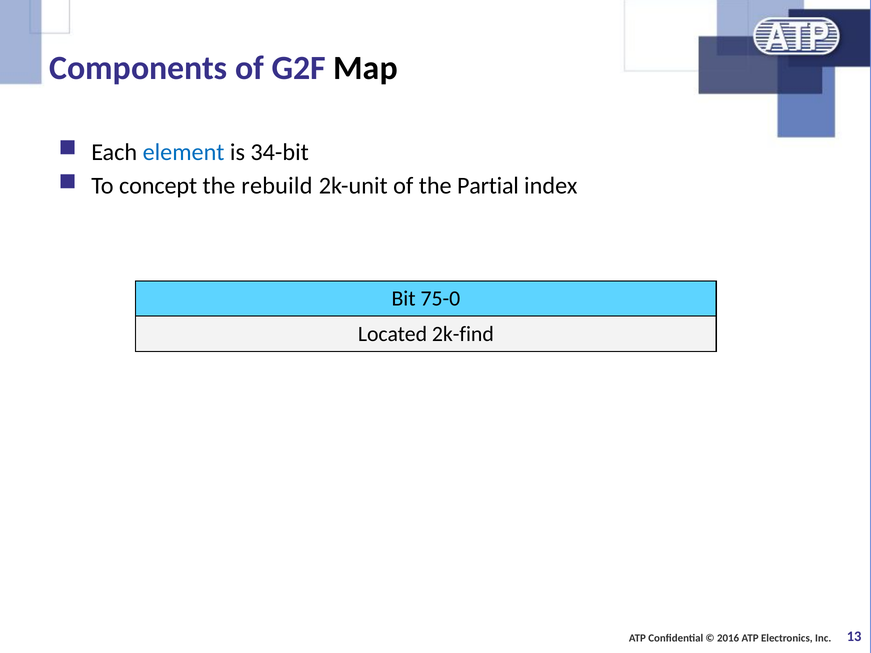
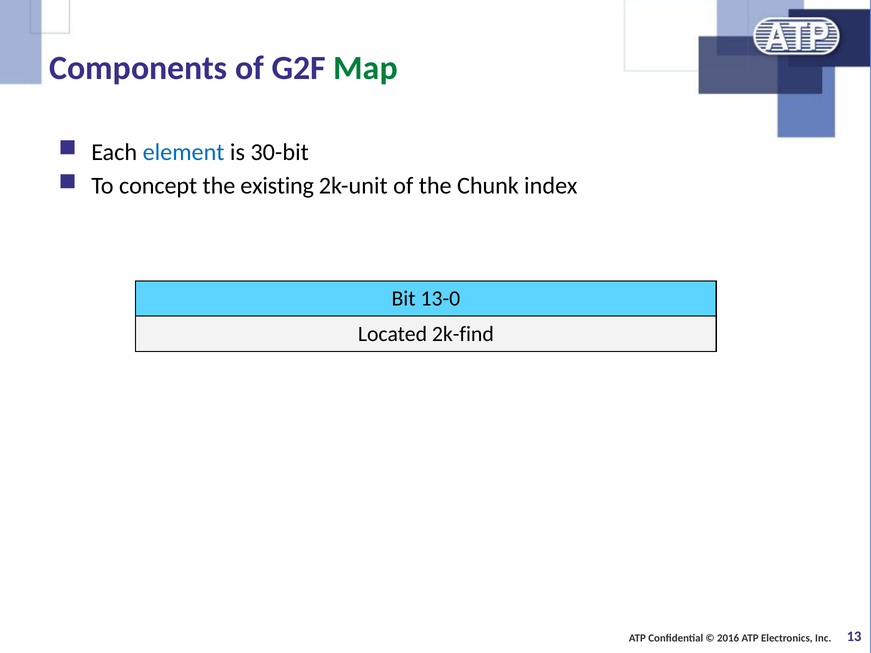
Map colour: black -> green
34-bit: 34-bit -> 30-bit
rebuild: rebuild -> existing
Partial: Partial -> Chunk
75-0: 75-0 -> 13-0
